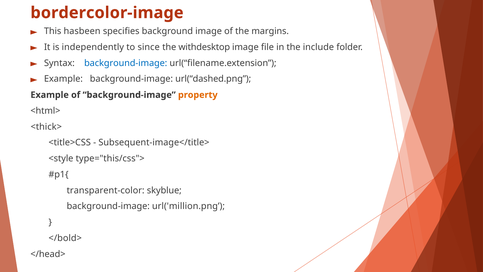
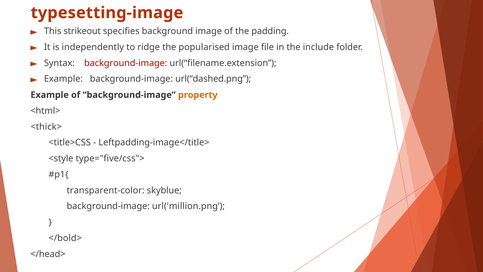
bordercolor-image: bordercolor-image -> typesetting-image
hasbeen: hasbeen -> strikeout
margins: margins -> padding
since: since -> ridge
withdesktop: withdesktop -> popularised
background-image at (126, 63) colour: blue -> red
Subsequent-image</title>: Subsequent-image</title> -> Leftpadding-image</title>
type="this/css">: type="this/css"> -> type="five/css">
